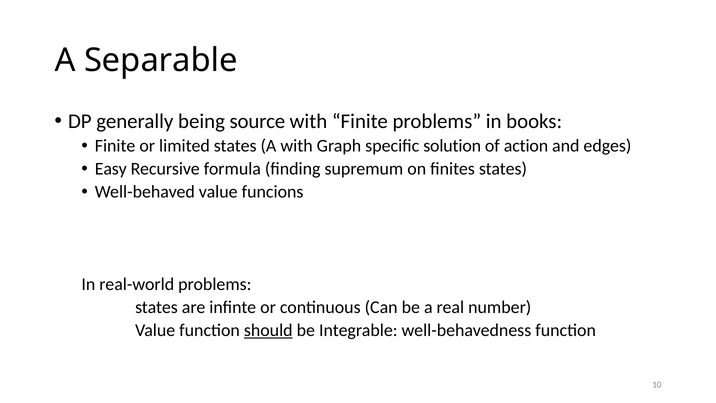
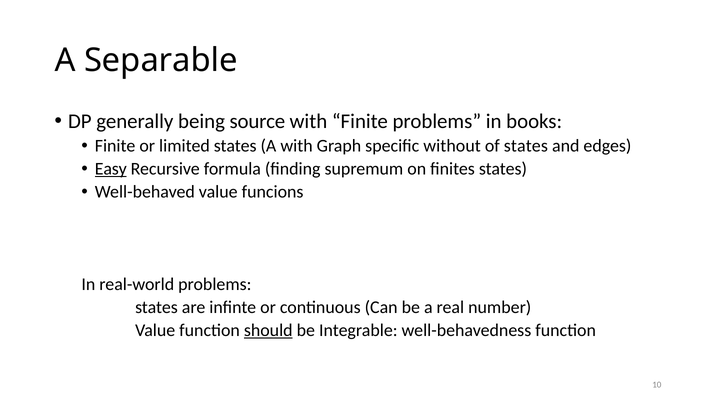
solution: solution -> without
of action: action -> states
Easy underline: none -> present
